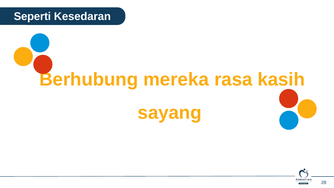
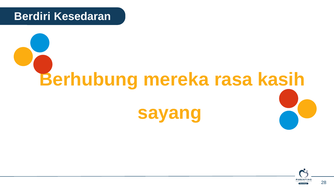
Seperti: Seperti -> Berdiri
